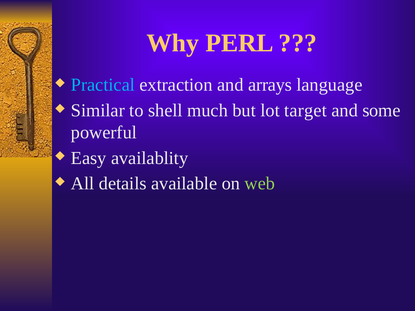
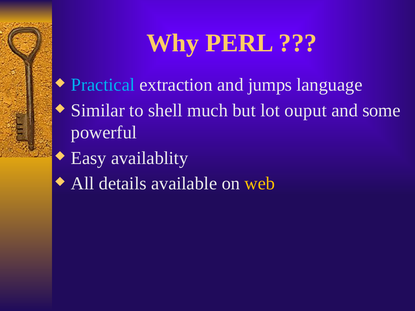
arrays: arrays -> jumps
target: target -> ouput
web colour: light green -> yellow
